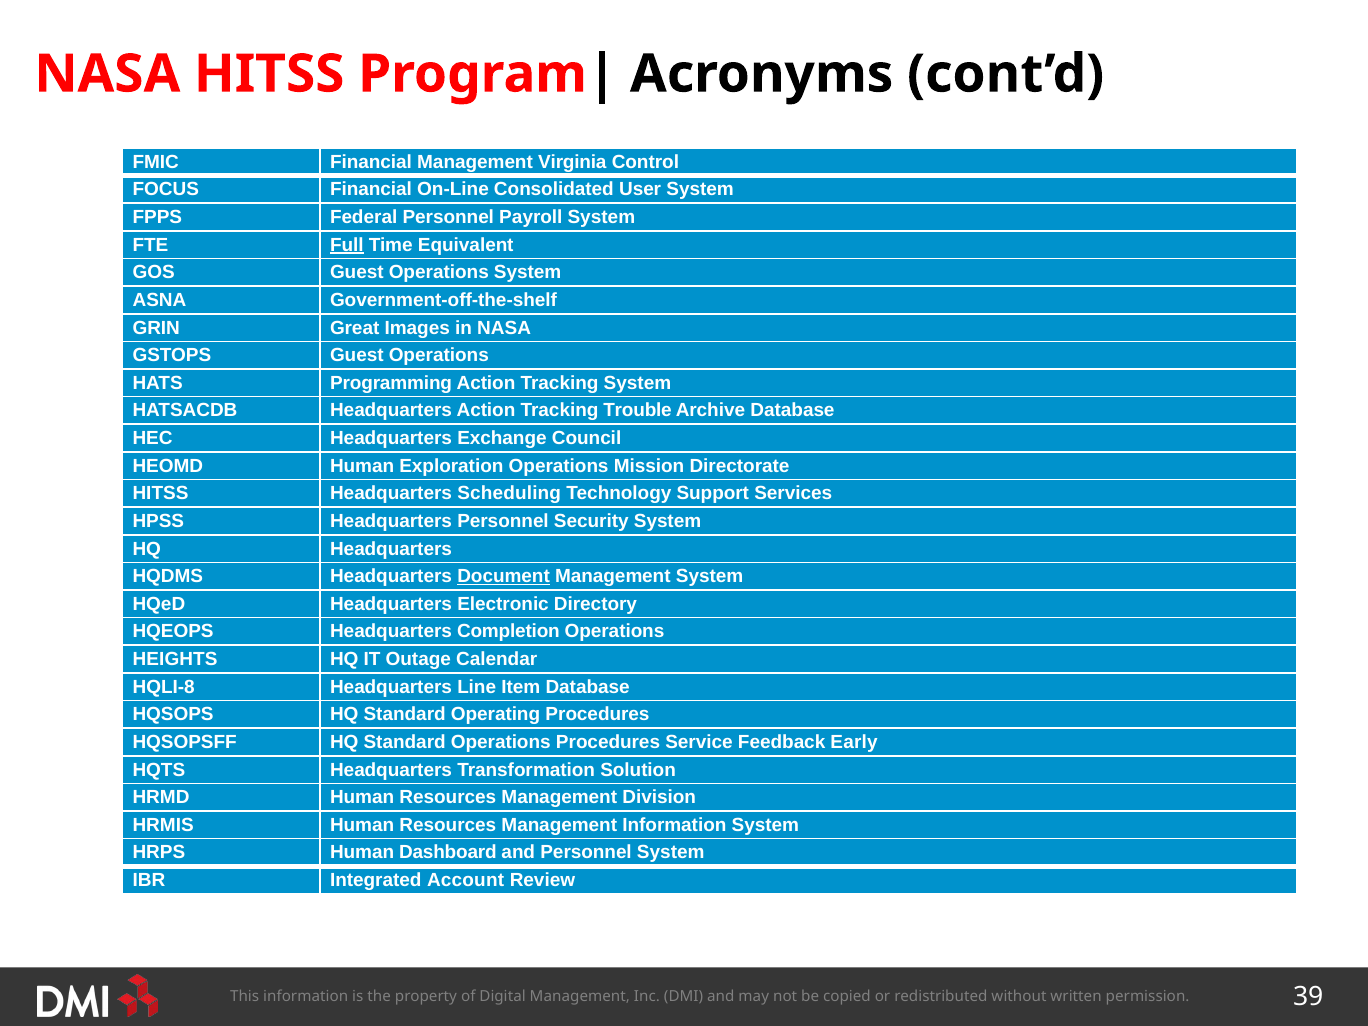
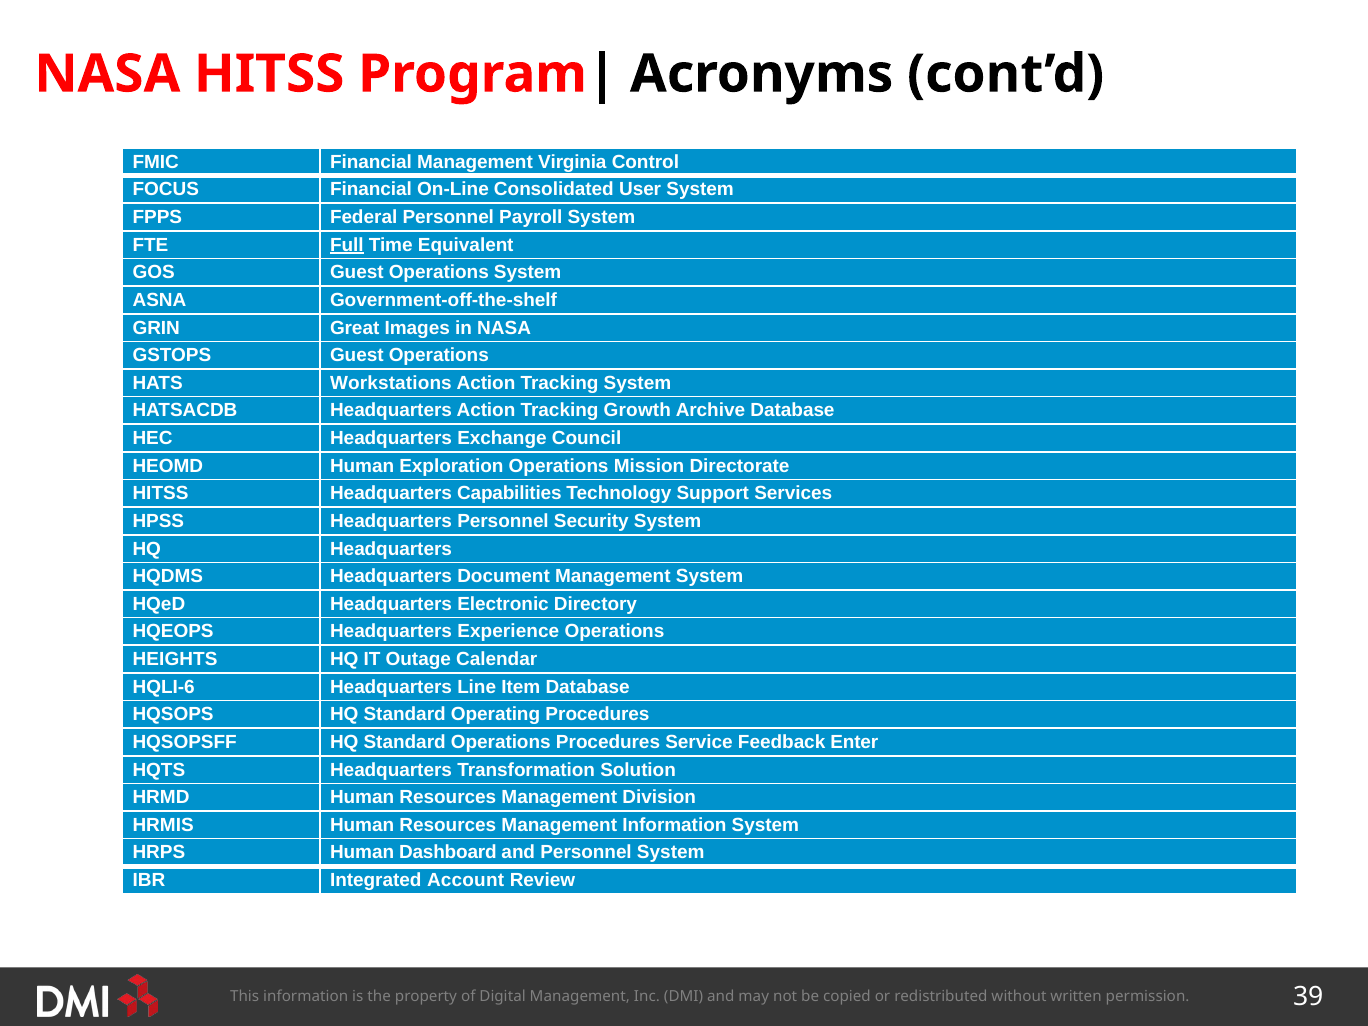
Programming: Programming -> Workstations
Trouble: Trouble -> Growth
Scheduling: Scheduling -> Capabilities
Document underline: present -> none
Completion: Completion -> Experience
HQLI-8: HQLI-8 -> HQLI-6
Early: Early -> Enter
